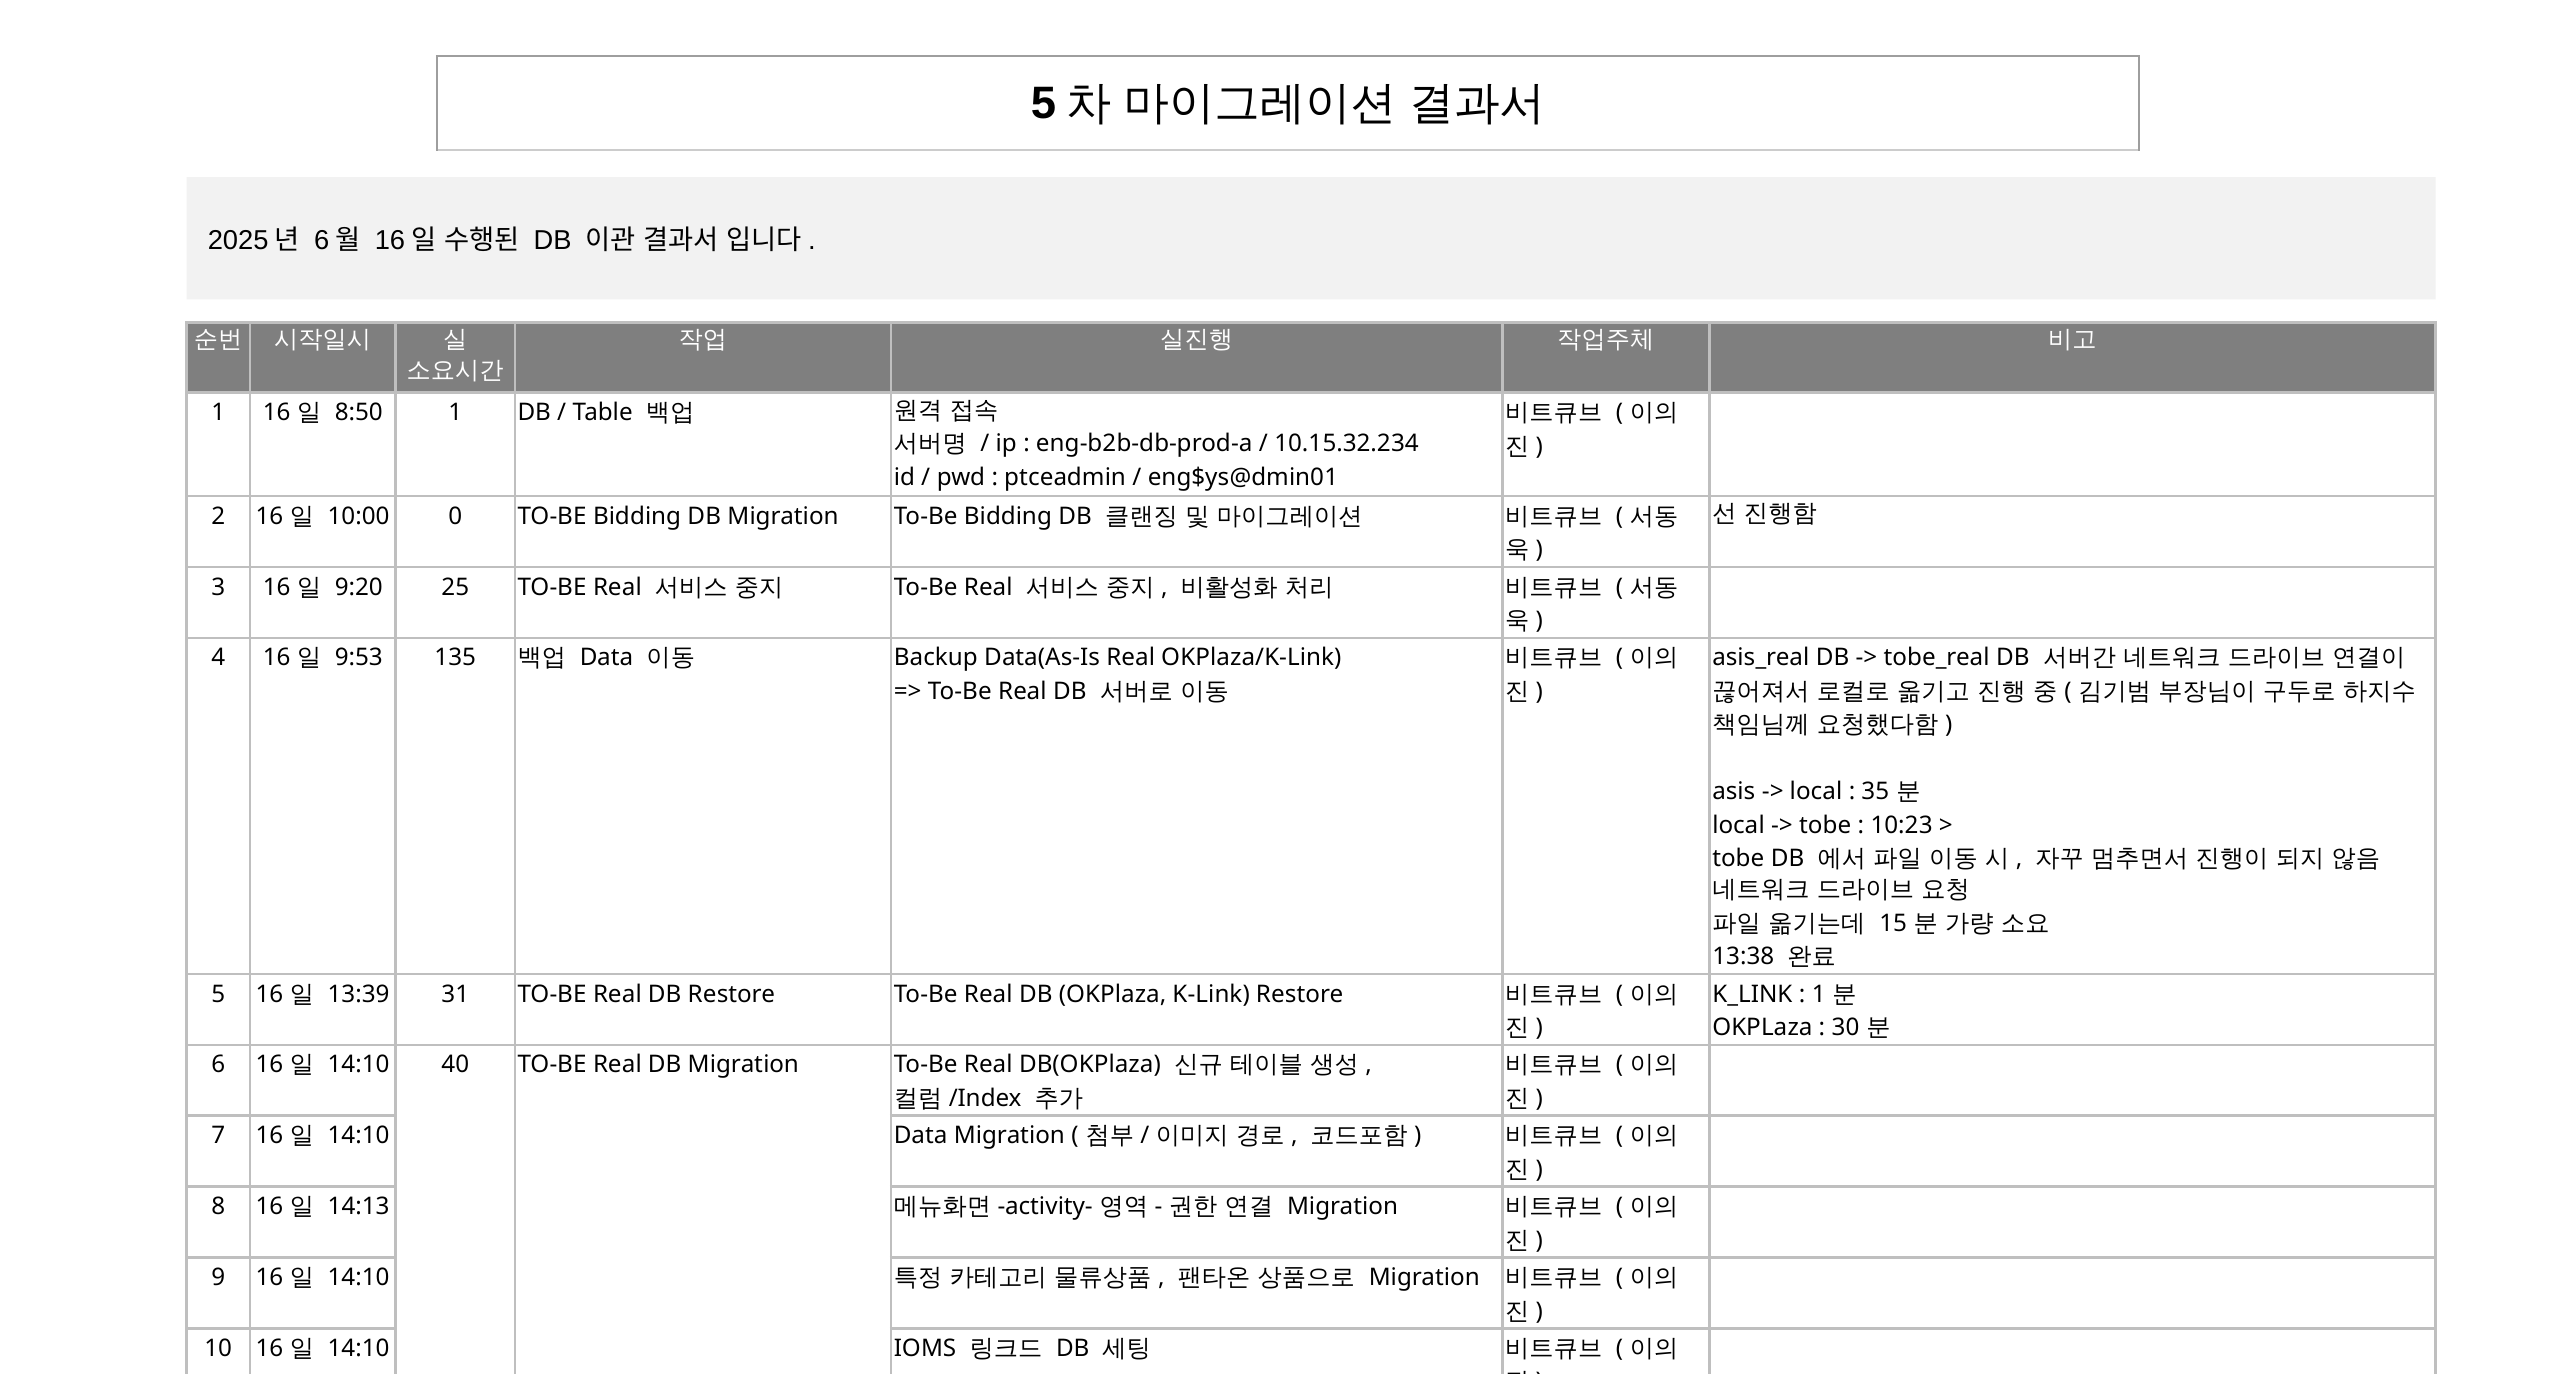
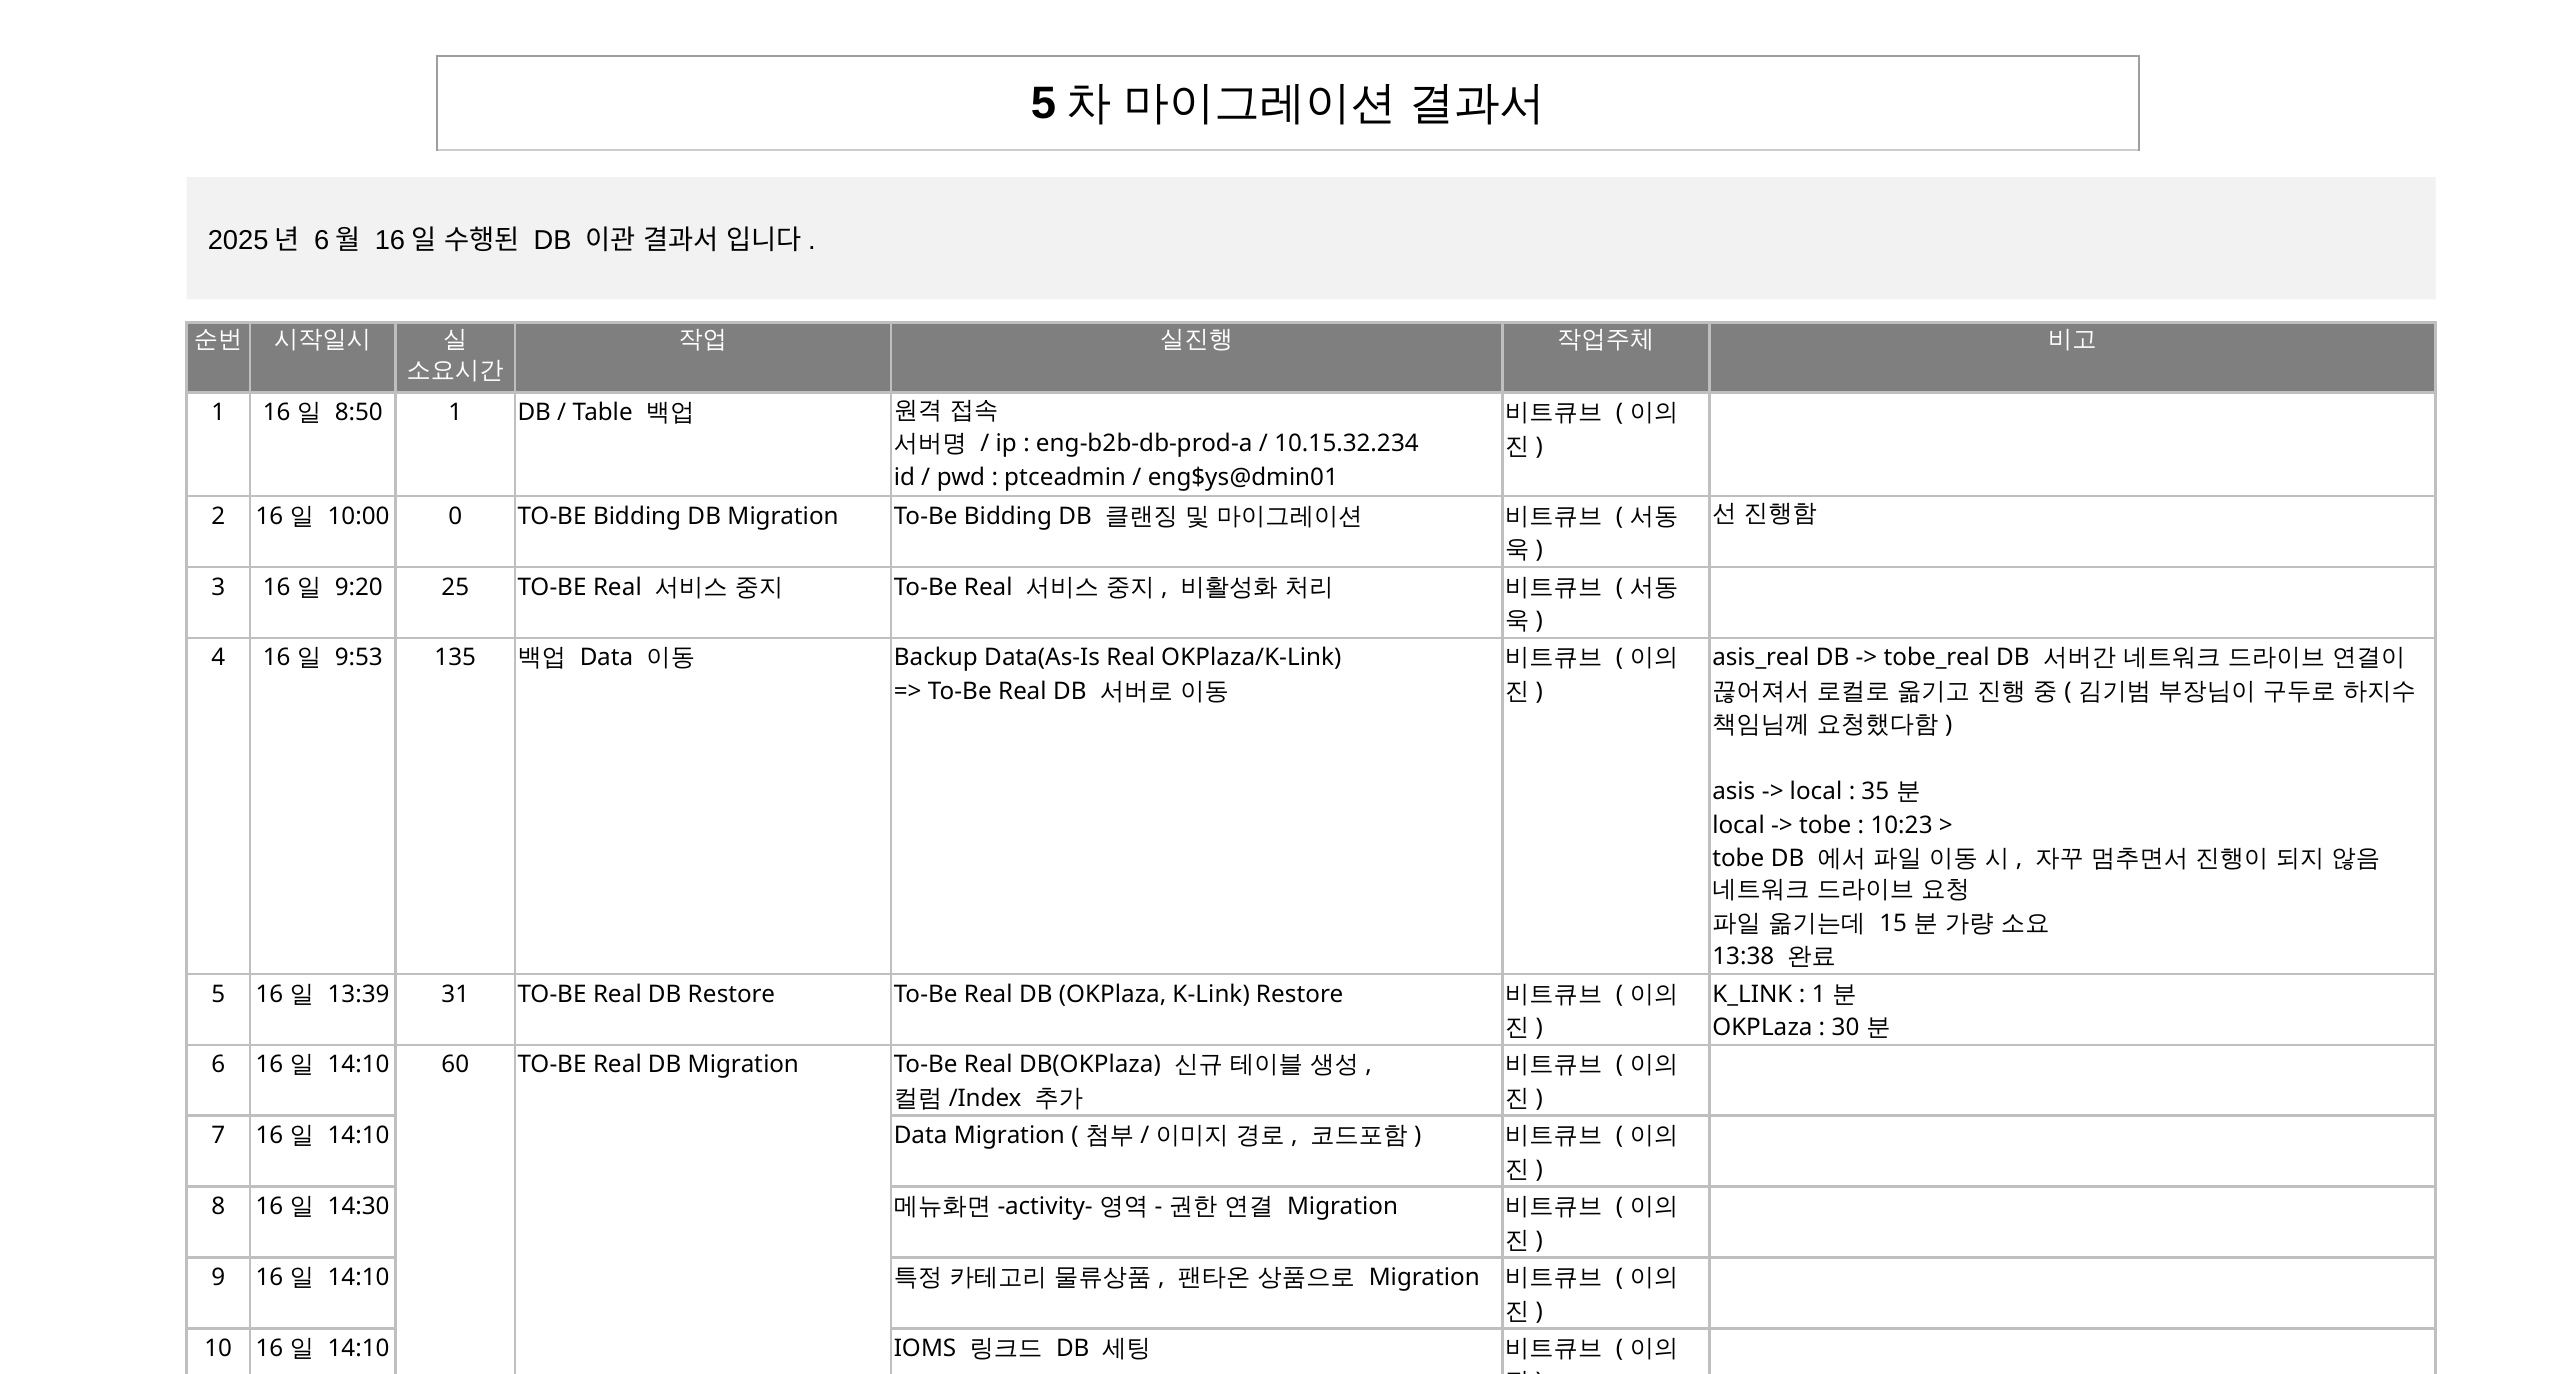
40: 40 -> 60
14:13: 14:13 -> 14:30
